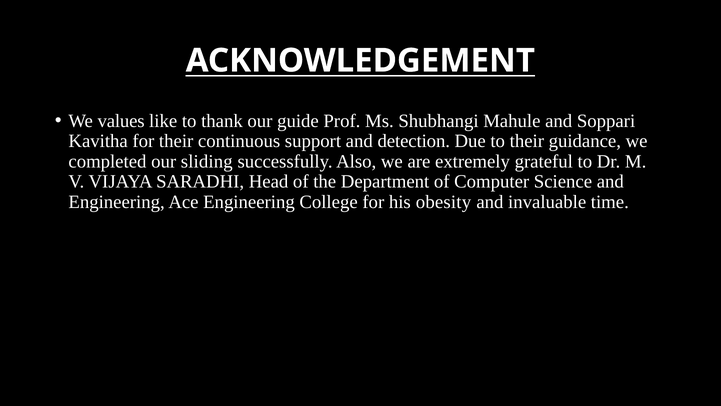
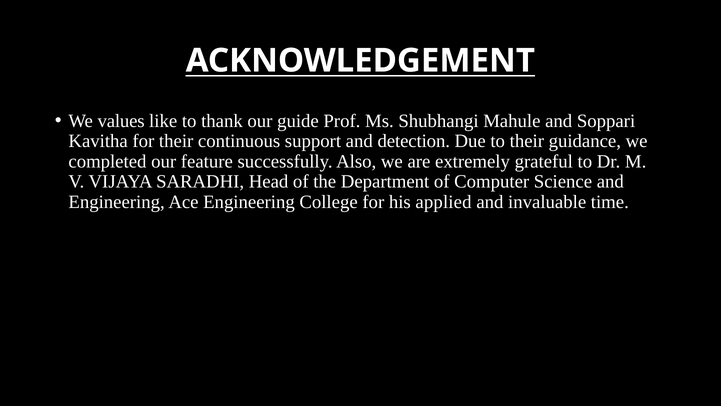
sliding: sliding -> feature
obesity: obesity -> applied
